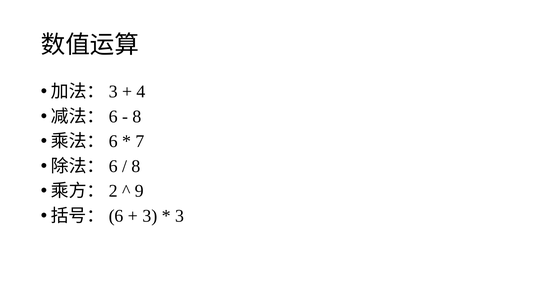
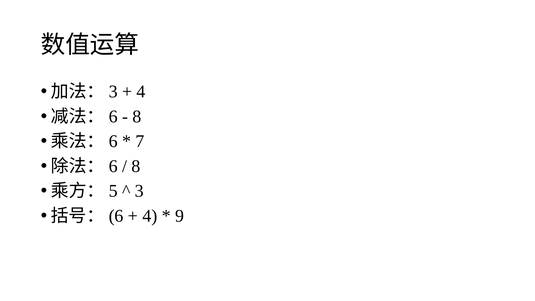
2: 2 -> 5
9 at (139, 191): 9 -> 3
3 at (150, 216): 3 -> 4
3 at (180, 216): 3 -> 9
